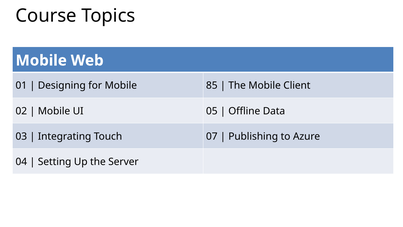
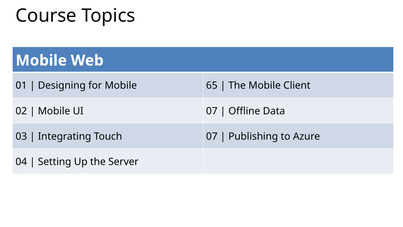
85: 85 -> 65
UI 05: 05 -> 07
